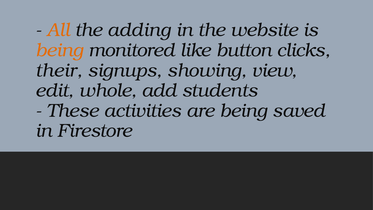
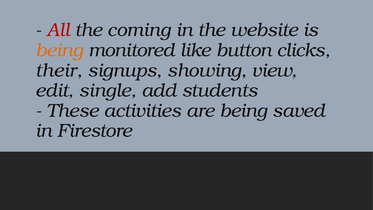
All colour: orange -> red
adding: adding -> coming
whole: whole -> single
